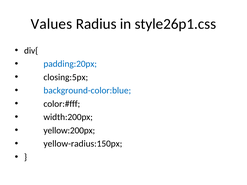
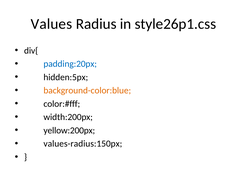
closing:5px: closing:5px -> hidden:5px
background-color:blue colour: blue -> orange
yellow-radius:150px: yellow-radius:150px -> values-radius:150px
